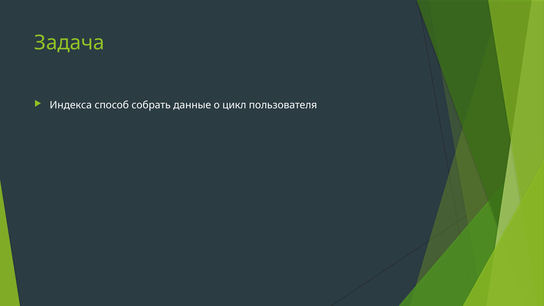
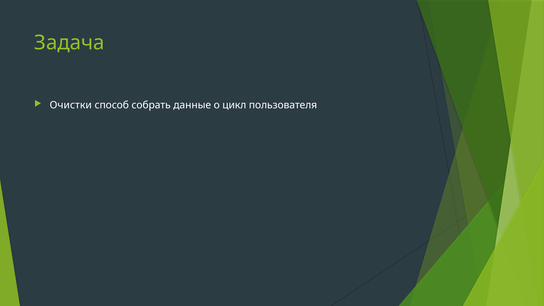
Индекса: Индекса -> Очистки
